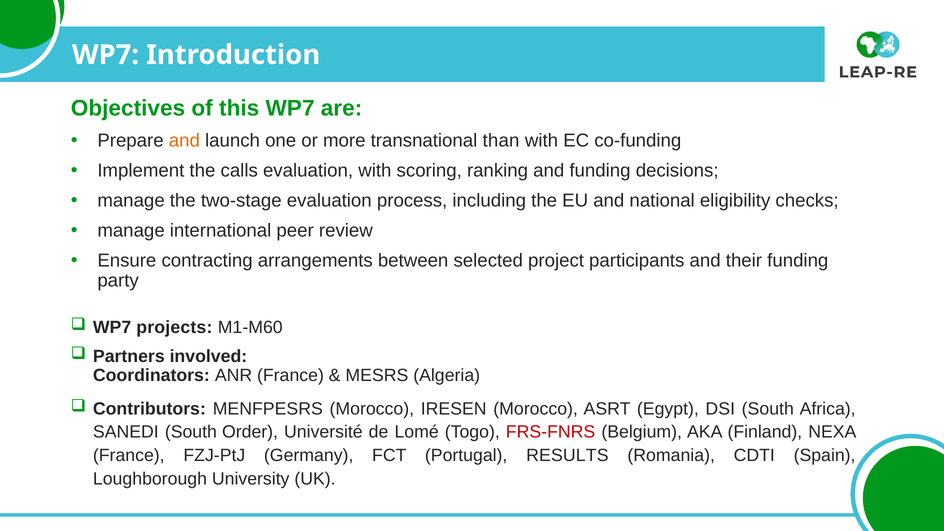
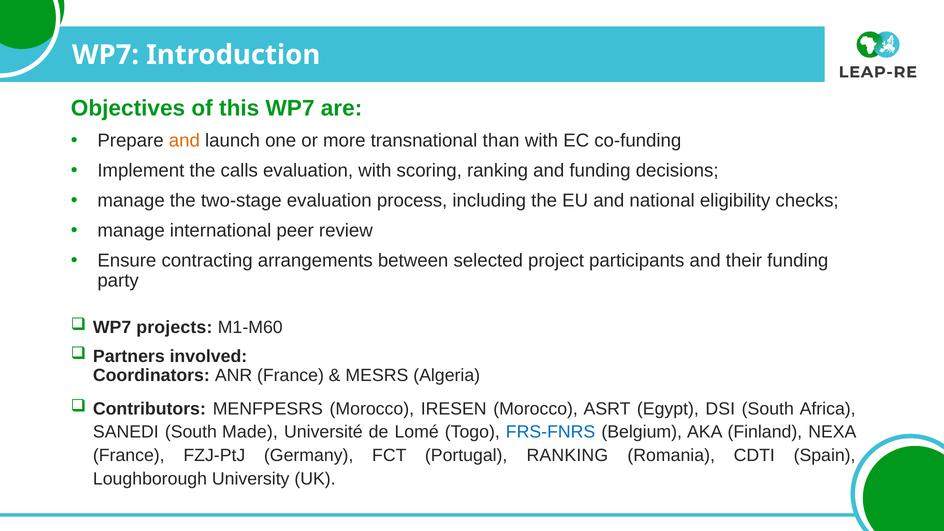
Order: Order -> Made
FRS-FNRS colour: red -> blue
Portugal RESULTS: RESULTS -> RANKING
